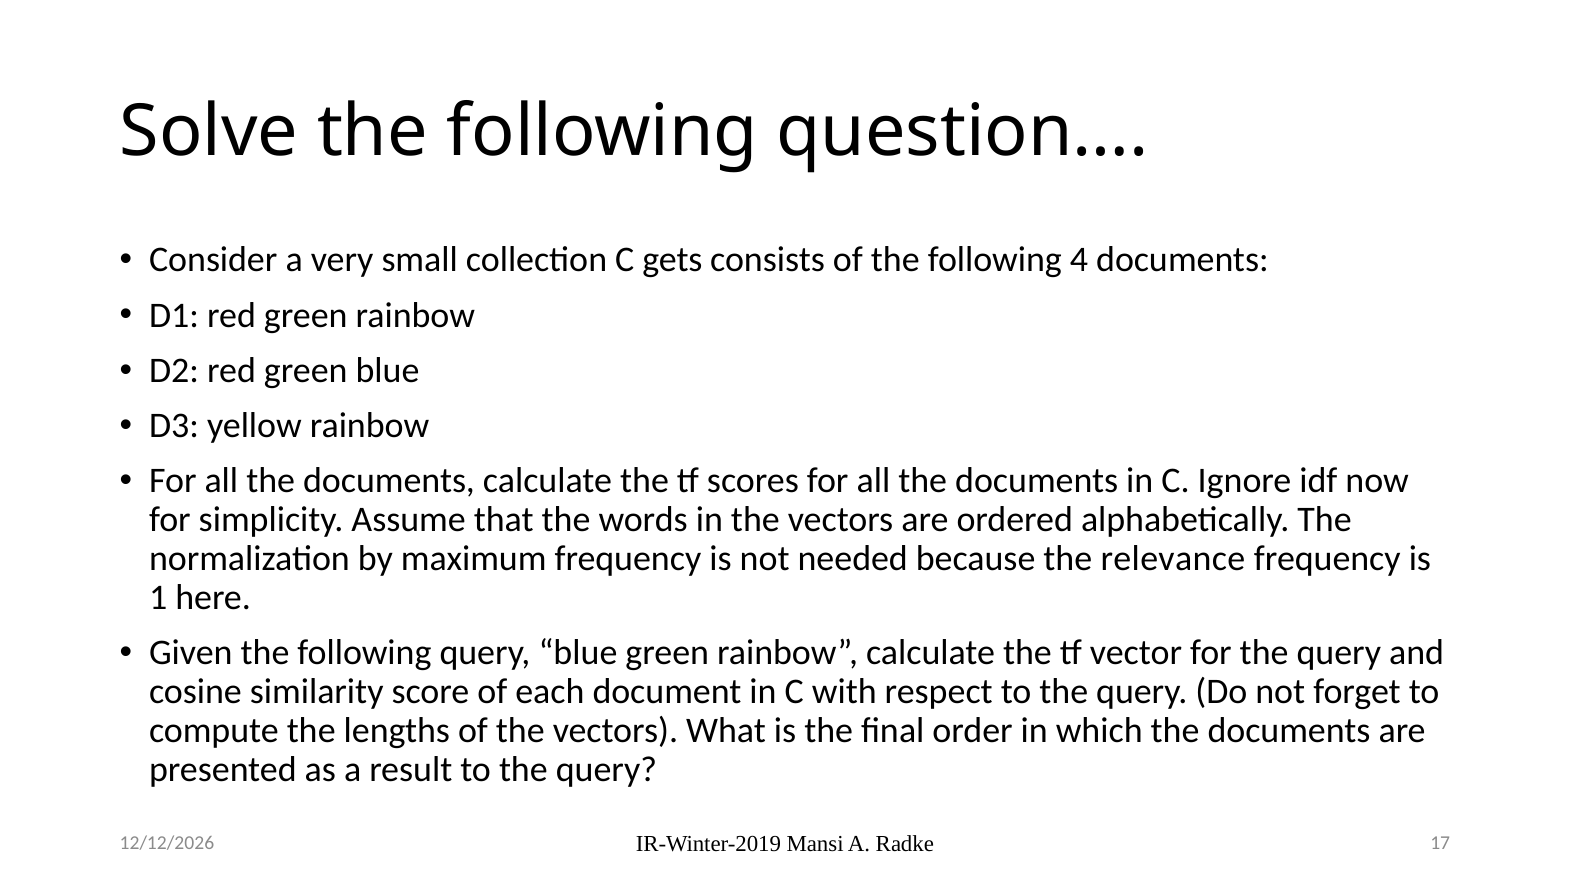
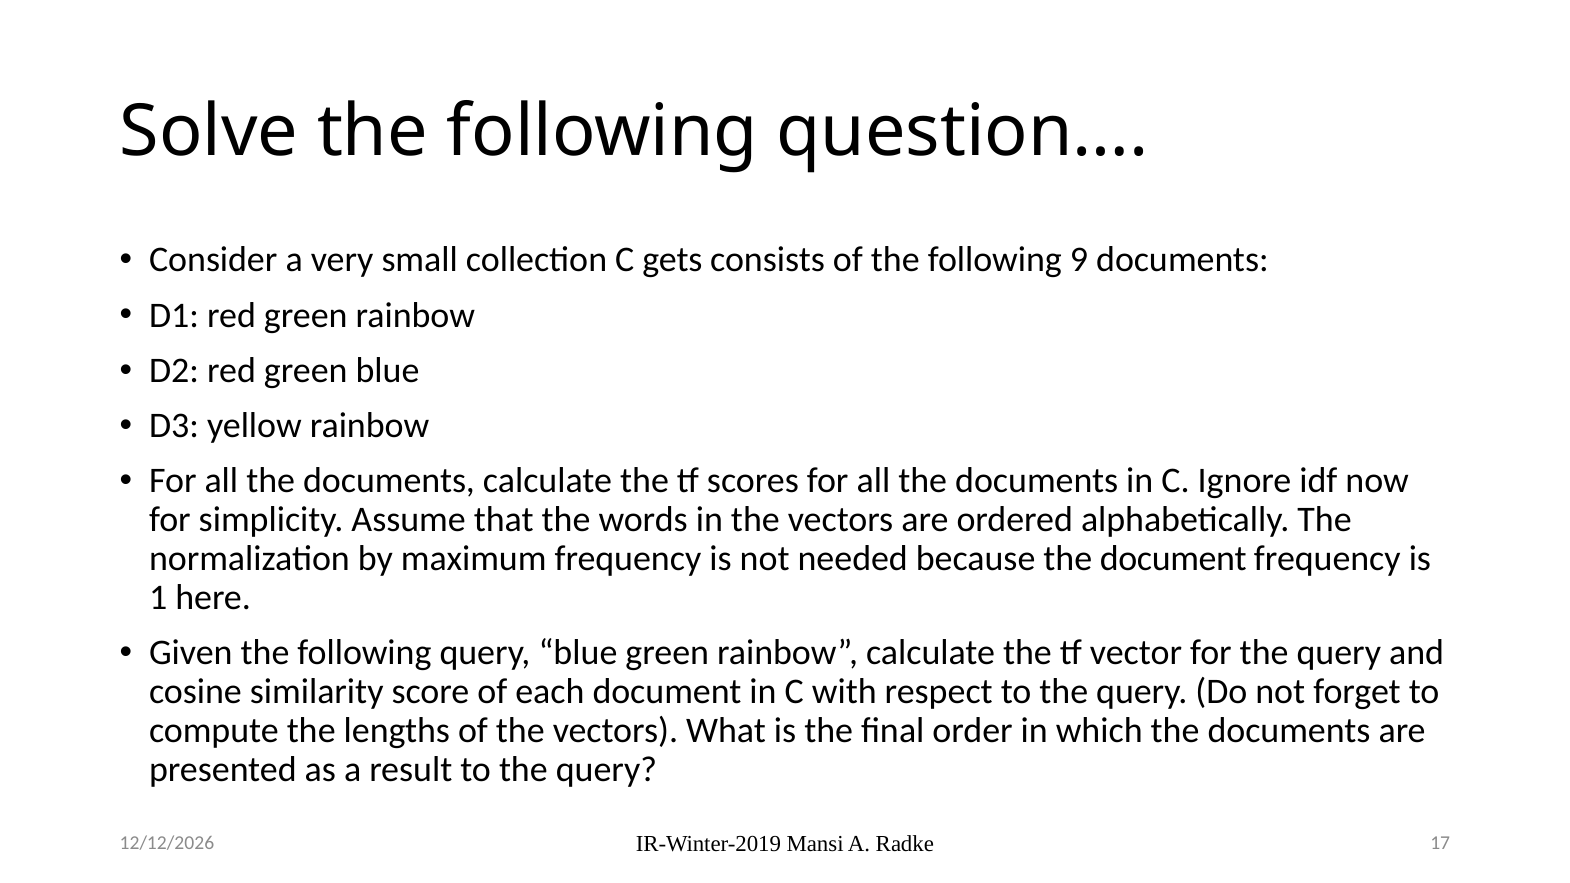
4: 4 -> 9
the relevance: relevance -> document
